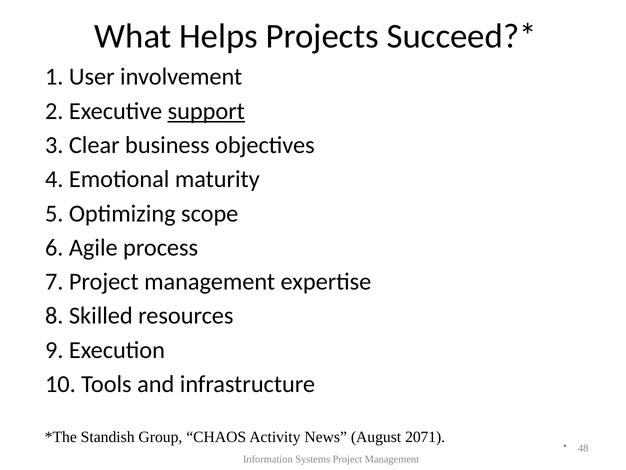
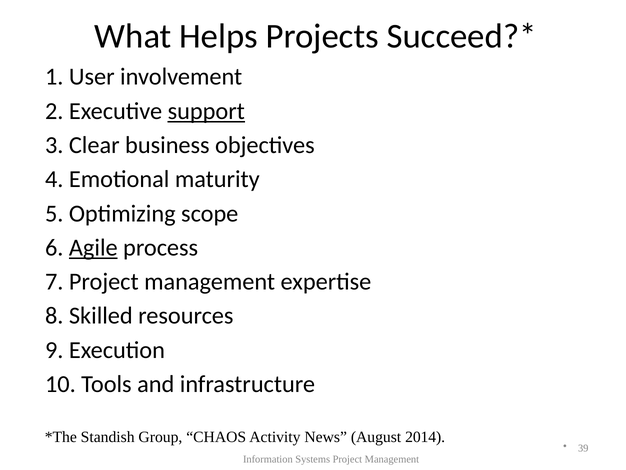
Agile underline: none -> present
2071: 2071 -> 2014
48: 48 -> 39
